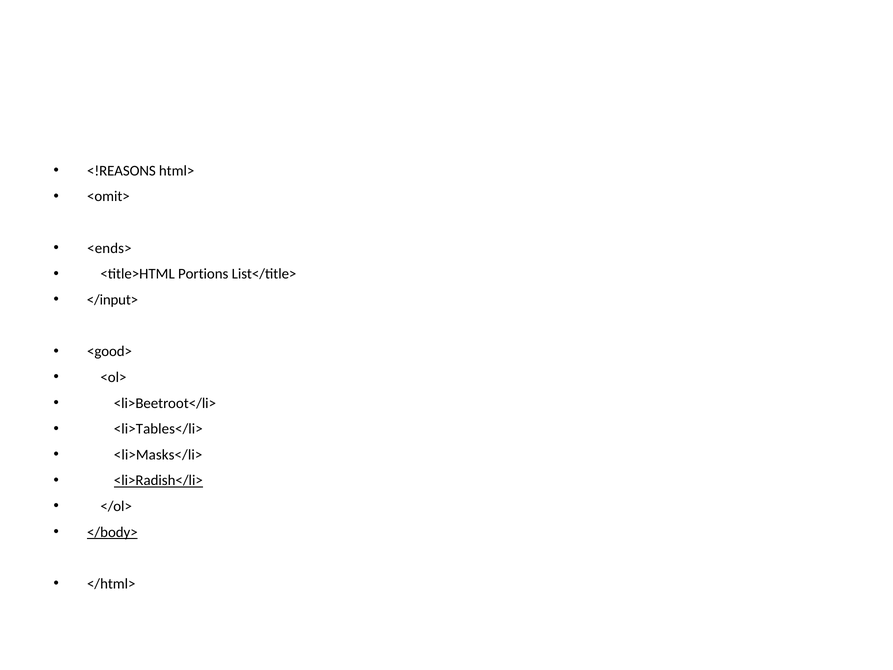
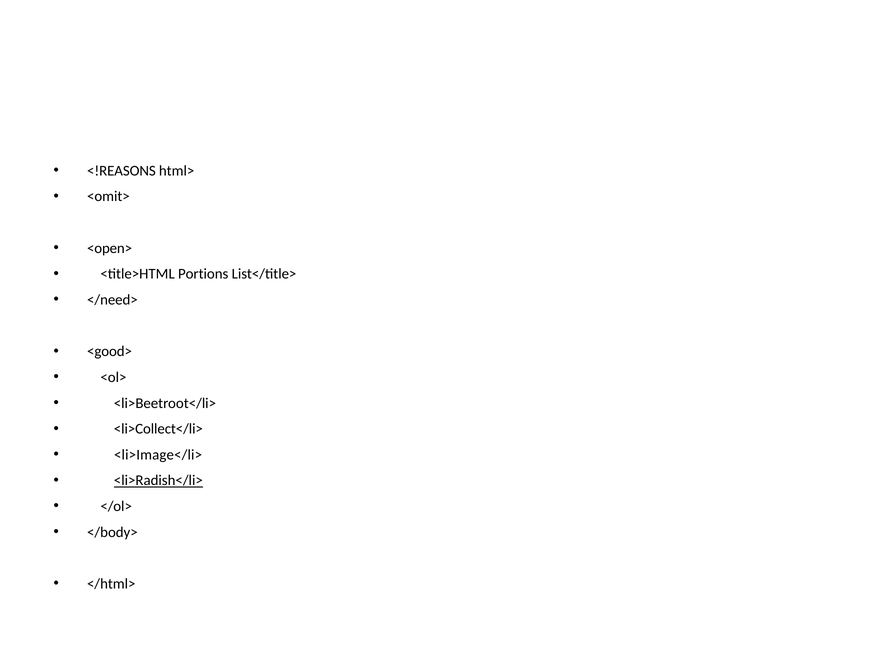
<ends>: <ends> -> <open>
</input>: </input> -> </need>
<li>Tables</li>: <li>Tables</li> -> <li>Collect</li>
<li>Masks</li>: <li>Masks</li> -> <li>Image</li>
</body> underline: present -> none
